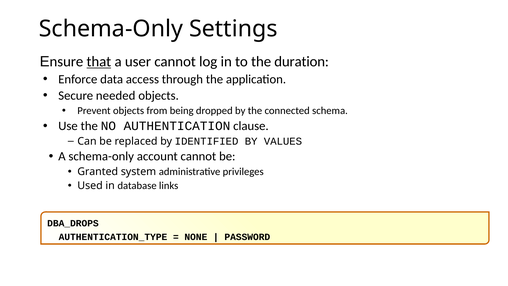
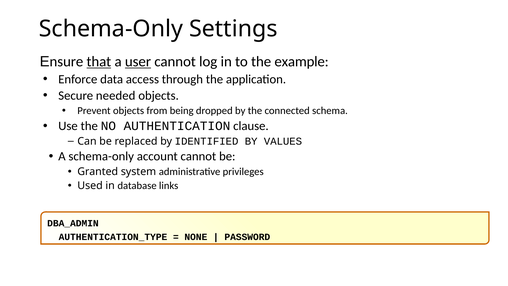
user underline: none -> present
duration: duration -> example
DBA_DROPS: DBA_DROPS -> DBA_ADMIN
